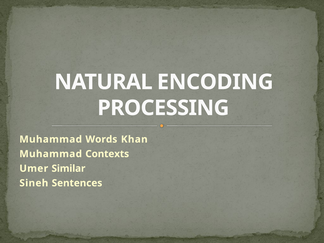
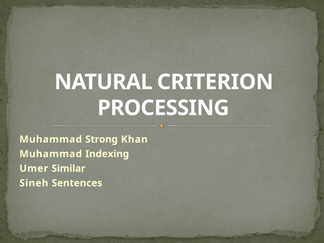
ENCODING: ENCODING -> CRITERION
Words: Words -> Strong
Contexts: Contexts -> Indexing
